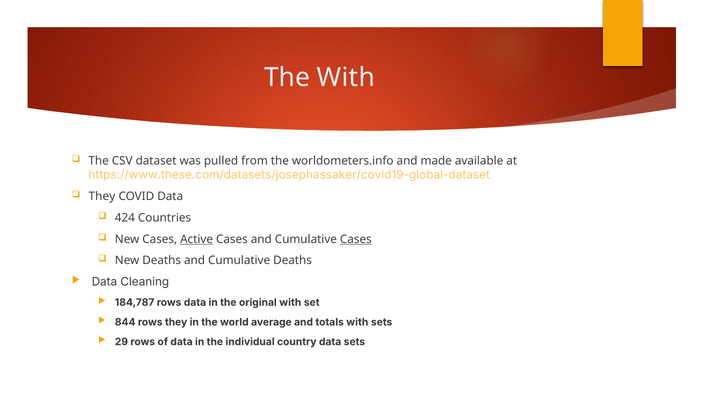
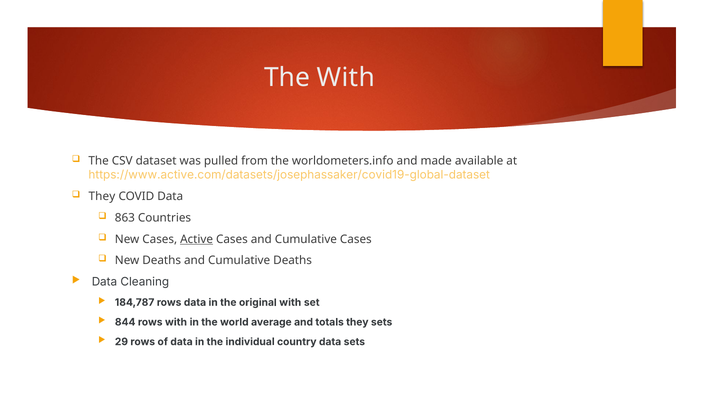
https://www.these.com/datasets/josephassaker/covid19-global-dataset: https://www.these.com/datasets/josephassaker/covid19-global-dataset -> https://www.active.com/datasets/josephassaker/covid19-global-dataset
424: 424 -> 863
Cases at (356, 239) underline: present -> none
rows they: they -> with
totals with: with -> they
